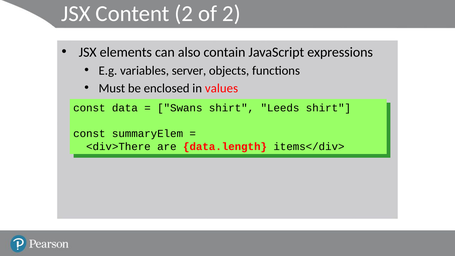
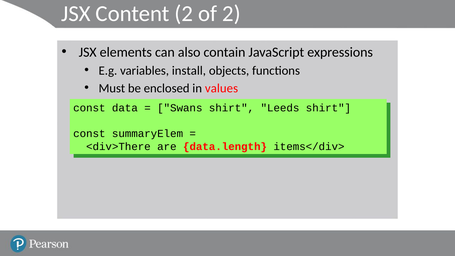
server: server -> install
